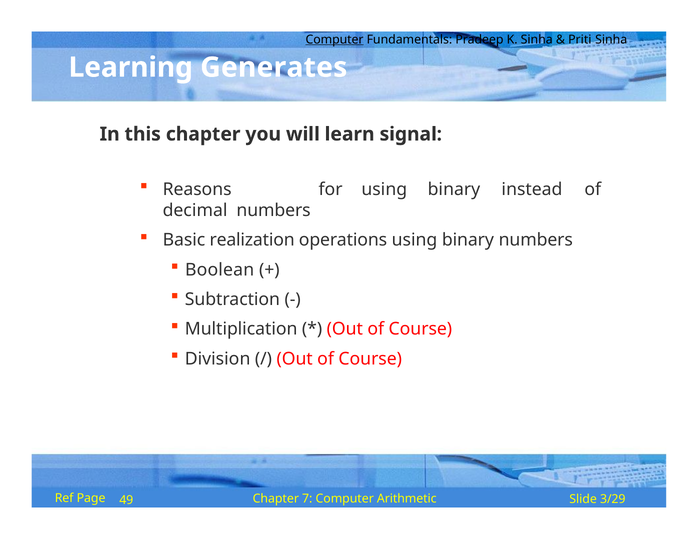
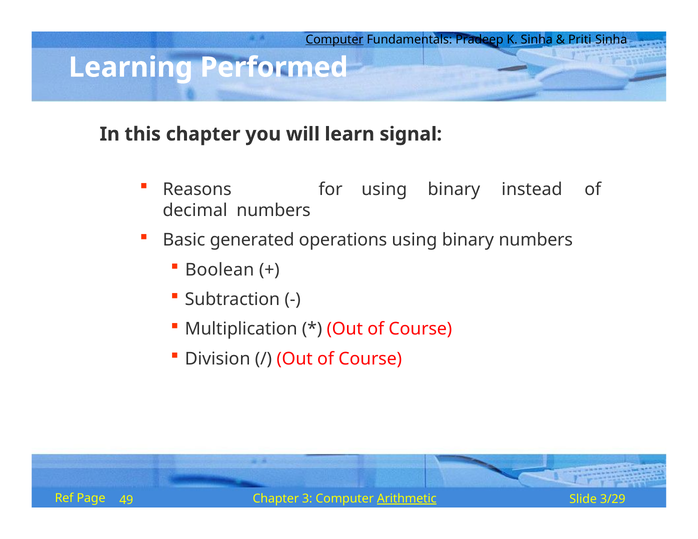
Generates: Generates -> Performed
realization: realization -> generated
7: 7 -> 3
Arithmetic underline: none -> present
